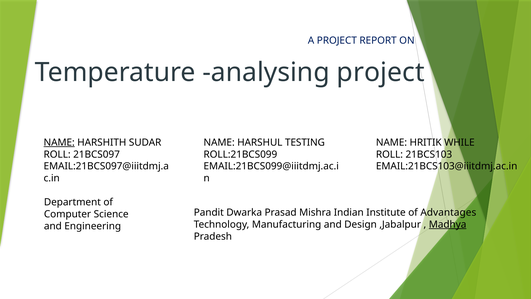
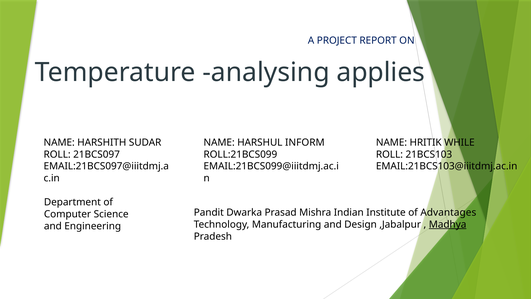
analysing project: project -> applies
NAME at (59, 142) underline: present -> none
TESTING: TESTING -> INFORM
